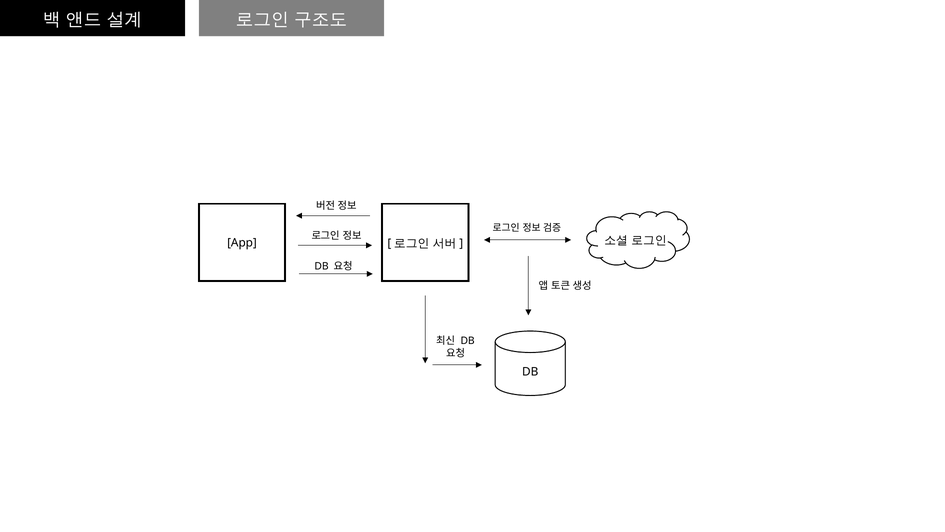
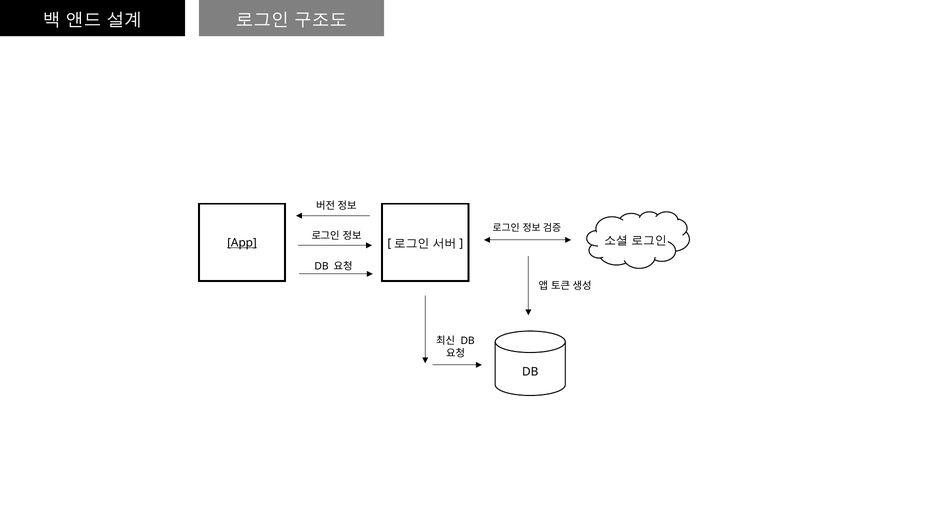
App underline: none -> present
